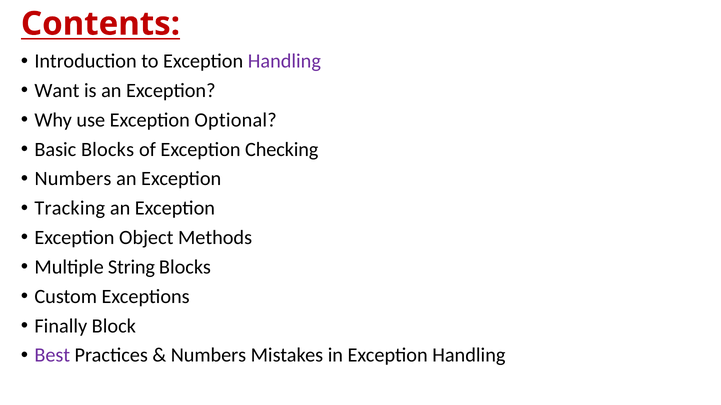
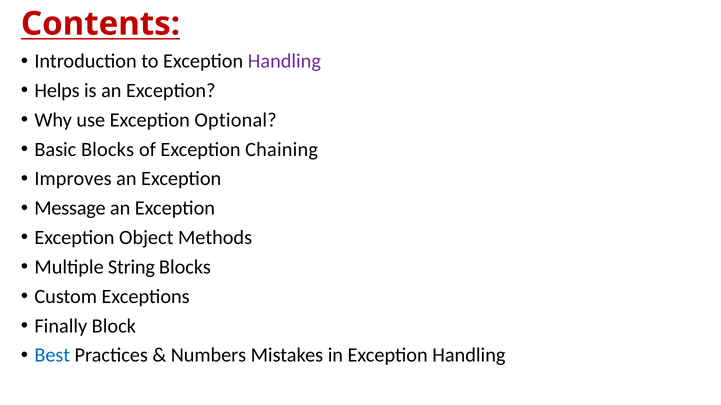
Want: Want -> Helps
Checking: Checking -> Chaining
Numbers at (73, 179): Numbers -> Improves
Tracking: Tracking -> Message
Best colour: purple -> blue
